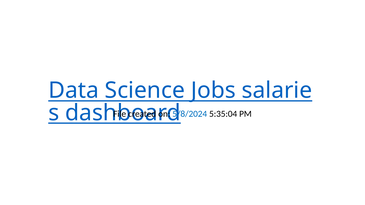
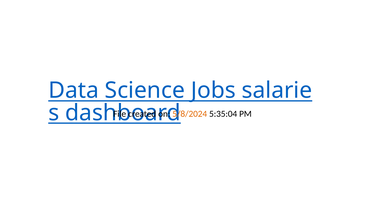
5/8/2024 colour: blue -> orange
